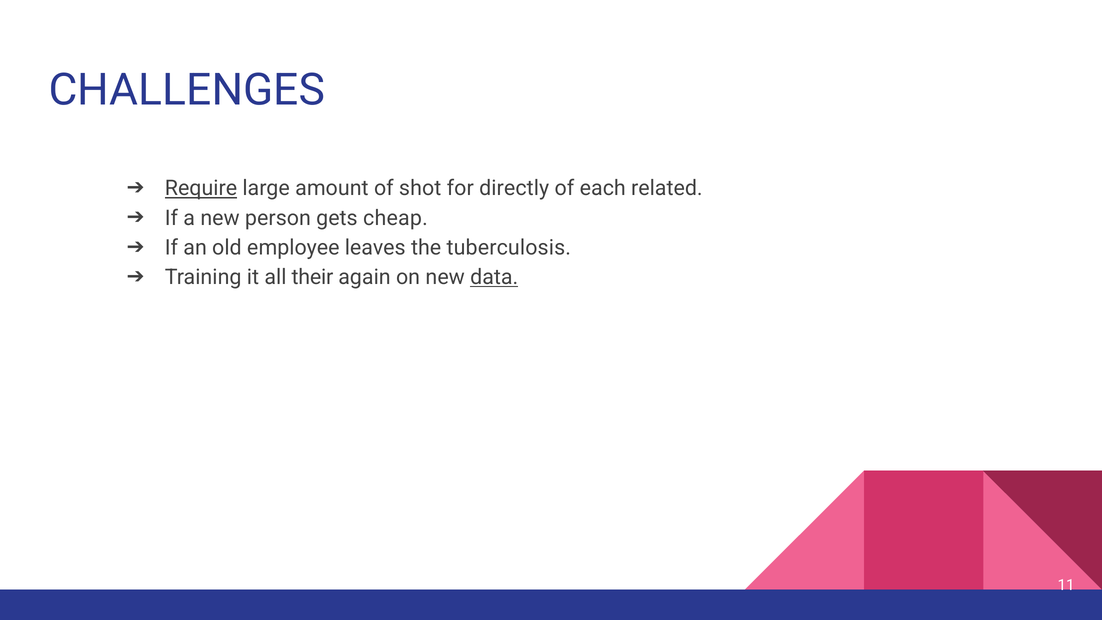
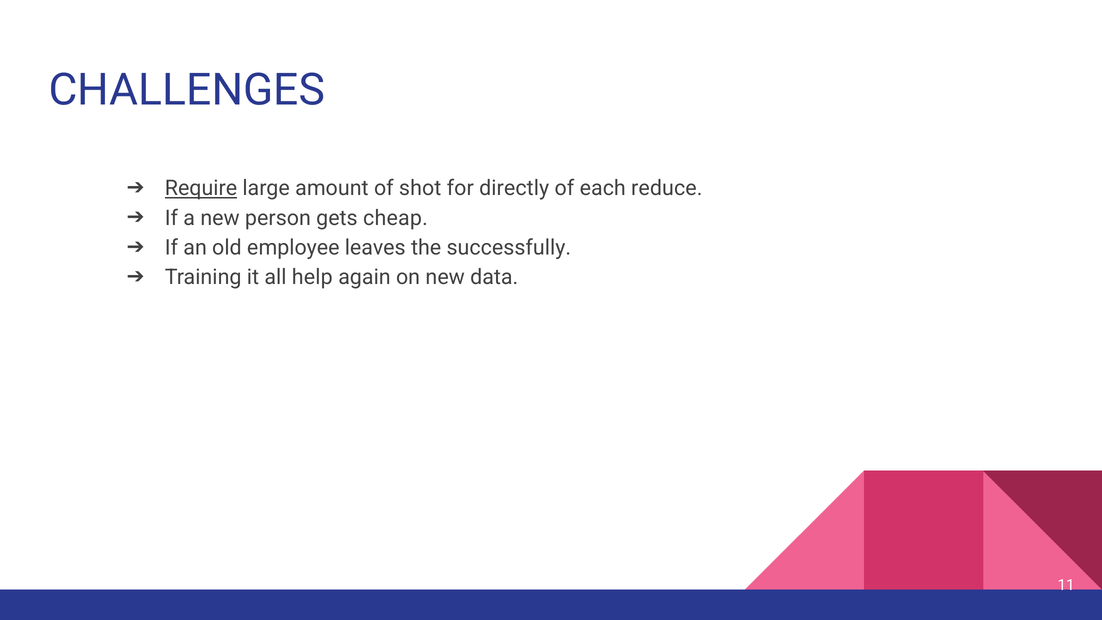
related: related -> reduce
tuberculosis: tuberculosis -> successfully
their: their -> help
data underline: present -> none
